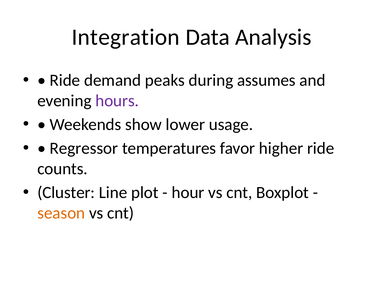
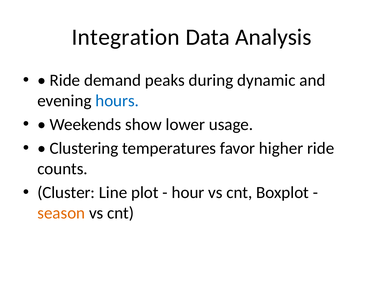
assumes: assumes -> dynamic
hours colour: purple -> blue
Regressor: Regressor -> Clustering
